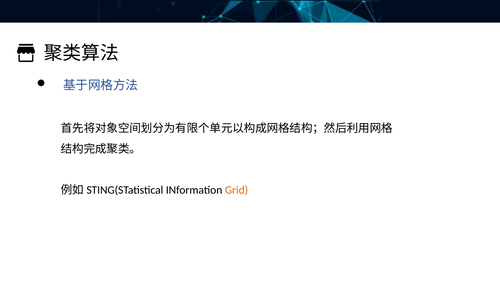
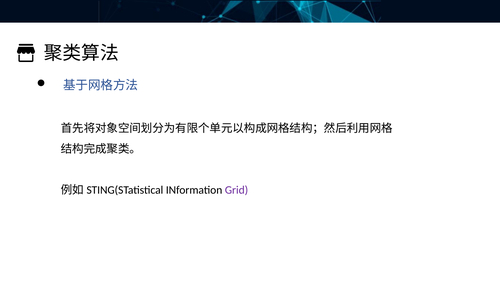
Grid colour: orange -> purple
